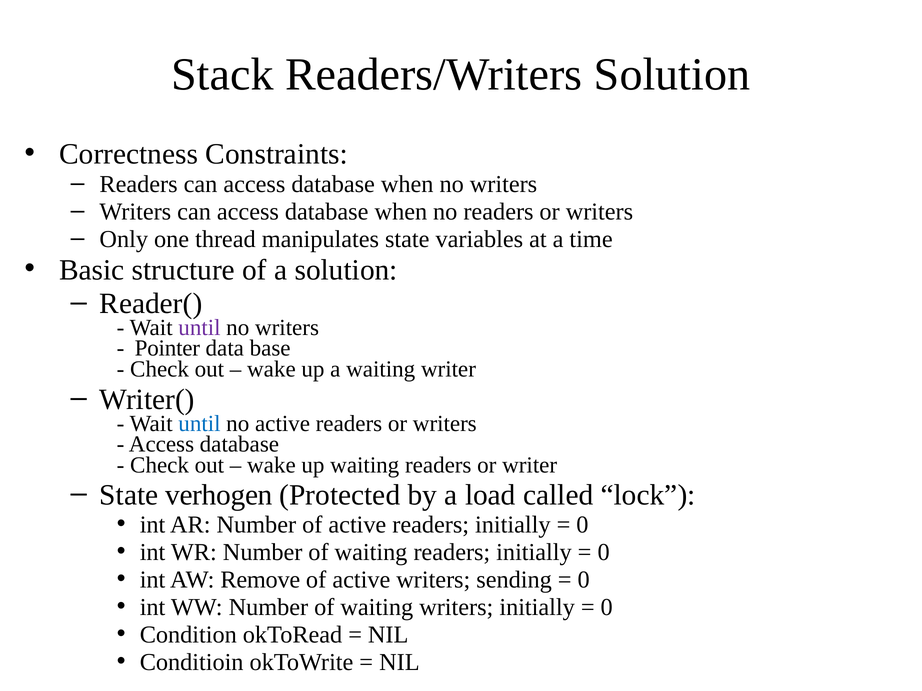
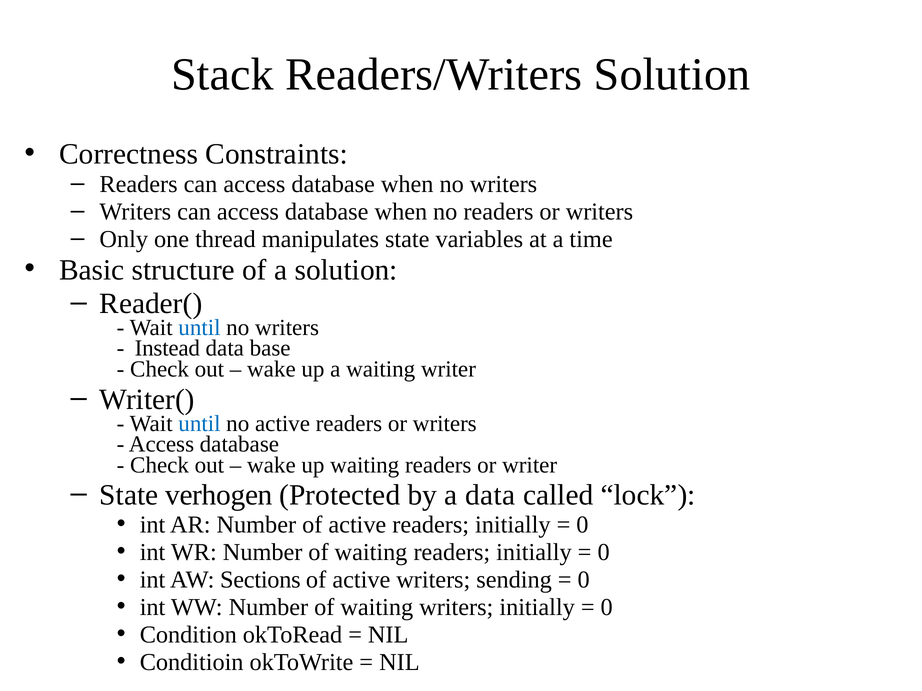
until at (199, 328) colour: purple -> blue
Pointer: Pointer -> Instead
a load: load -> data
Remove: Remove -> Sections
